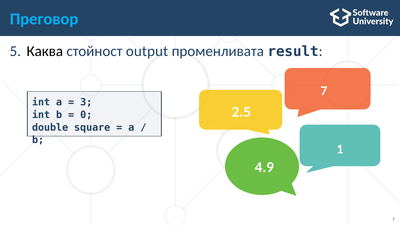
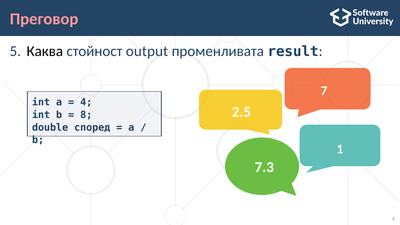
Преговор colour: light blue -> pink
3: 3 -> 4
0: 0 -> 8
square: square -> според
4.9: 4.9 -> 7.3
